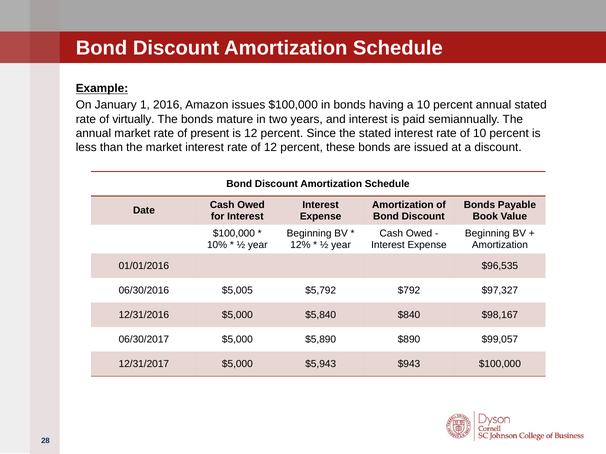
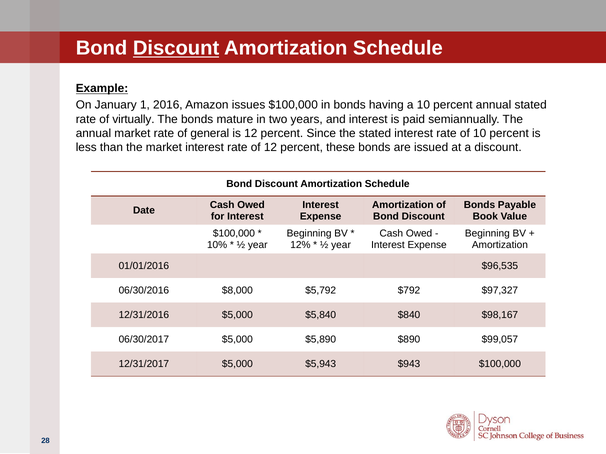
Discount at (176, 48) underline: none -> present
present: present -> general
$5,005: $5,005 -> $8,000
